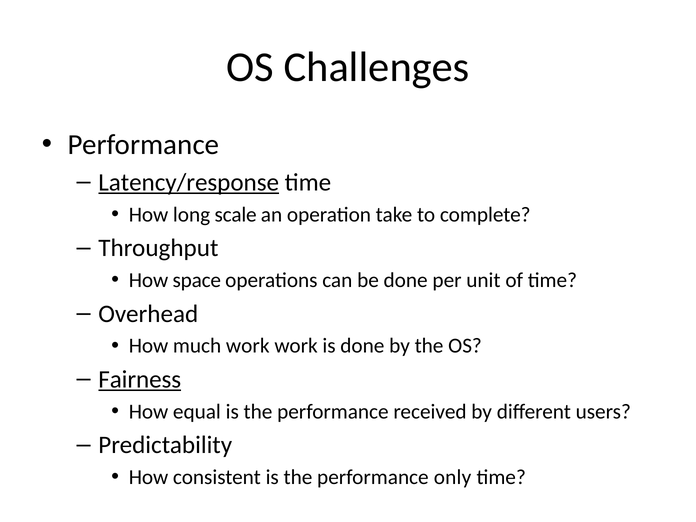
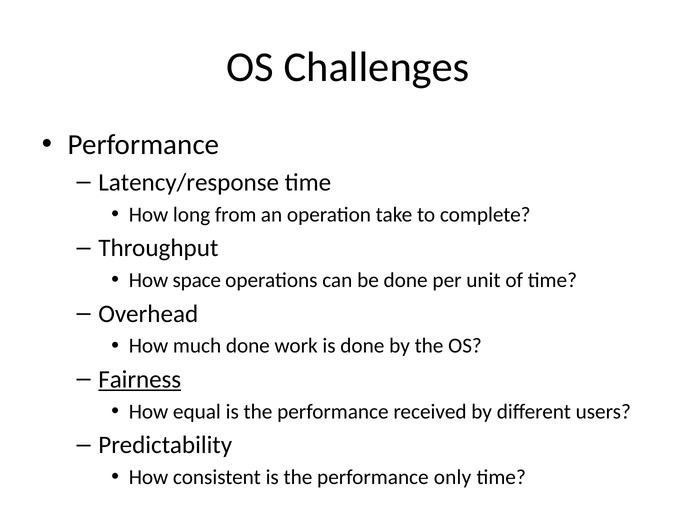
Latency/response underline: present -> none
scale: scale -> from
much work: work -> done
